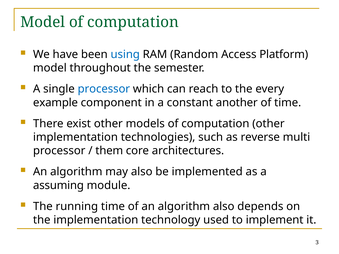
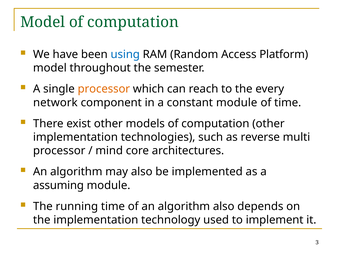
processor at (104, 89) colour: blue -> orange
example: example -> network
constant another: another -> module
them: them -> mind
